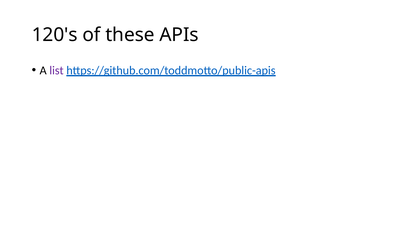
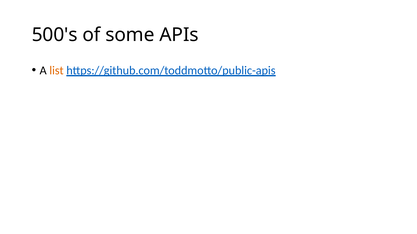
120's: 120's -> 500's
these: these -> some
list colour: purple -> orange
